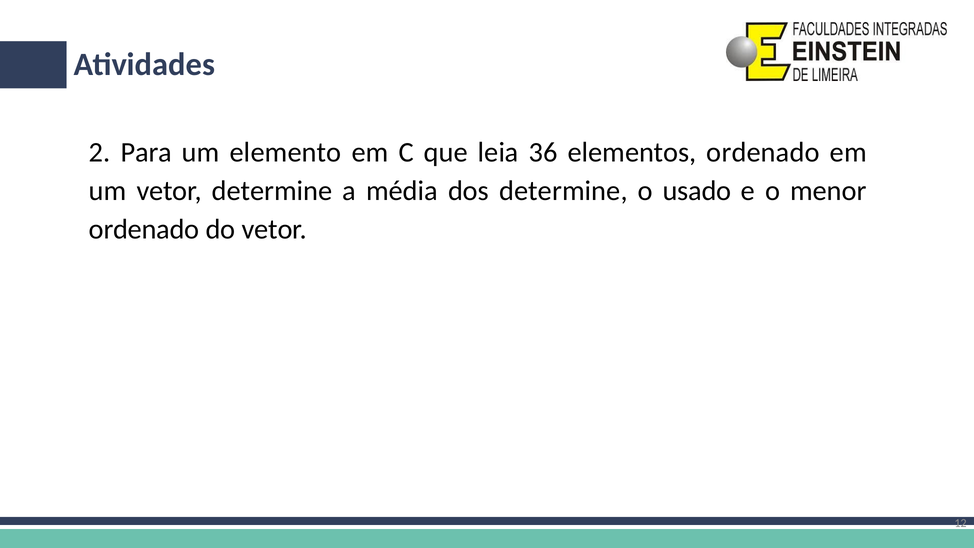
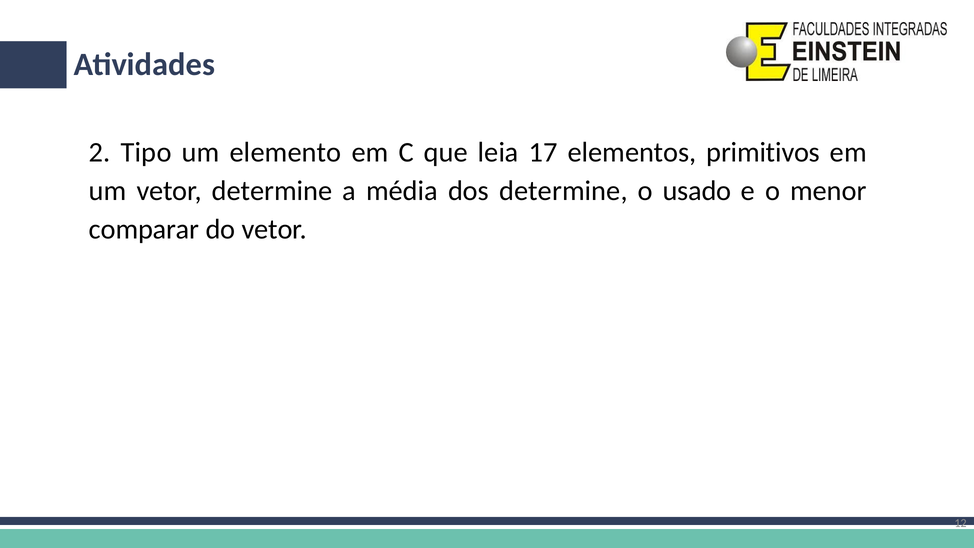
Para: Para -> Tipo
36: 36 -> 17
elementos ordenado: ordenado -> primitivos
ordenado at (144, 229): ordenado -> comparar
